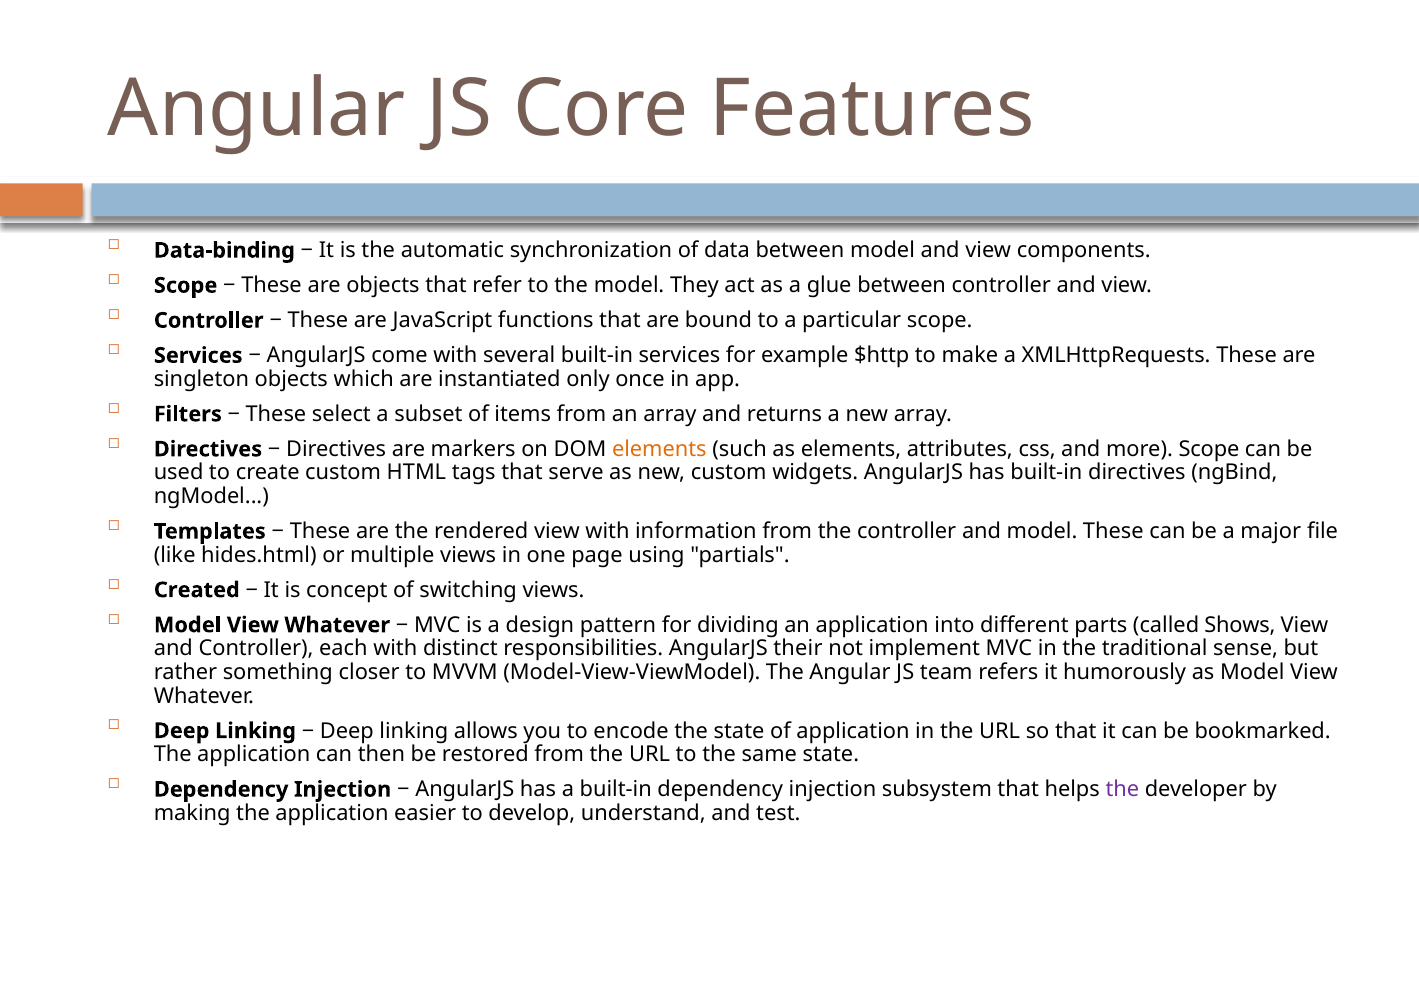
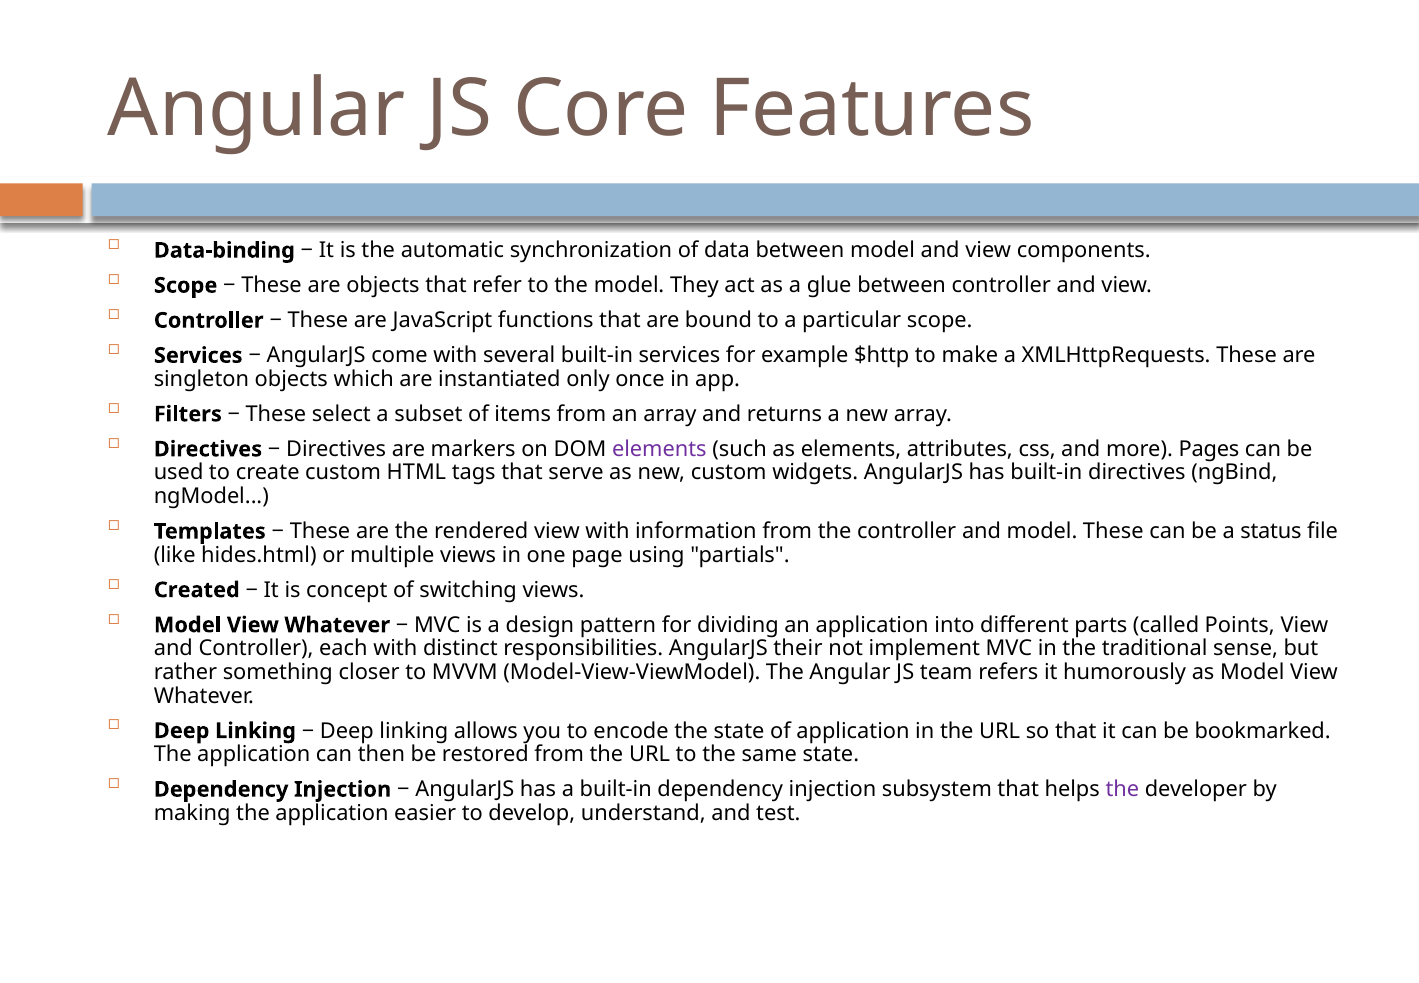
elements at (659, 449) colour: orange -> purple
more Scope: Scope -> Pages
major: major -> status
Shows: Shows -> Points
